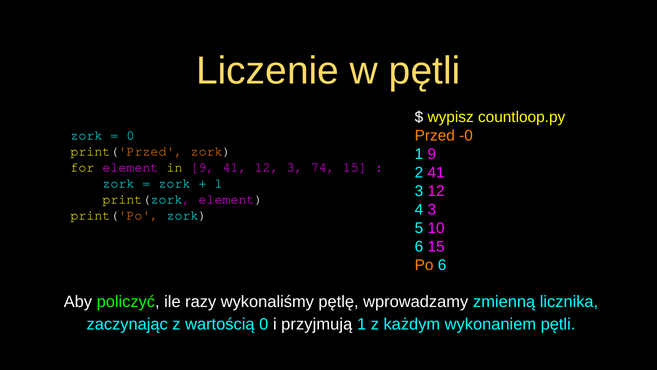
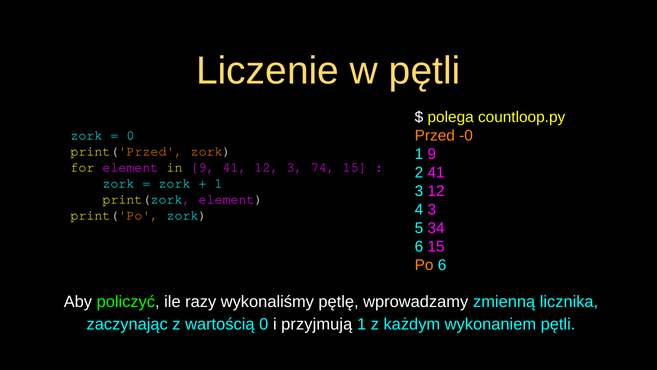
wypisz: wypisz -> polega
10: 10 -> 34
